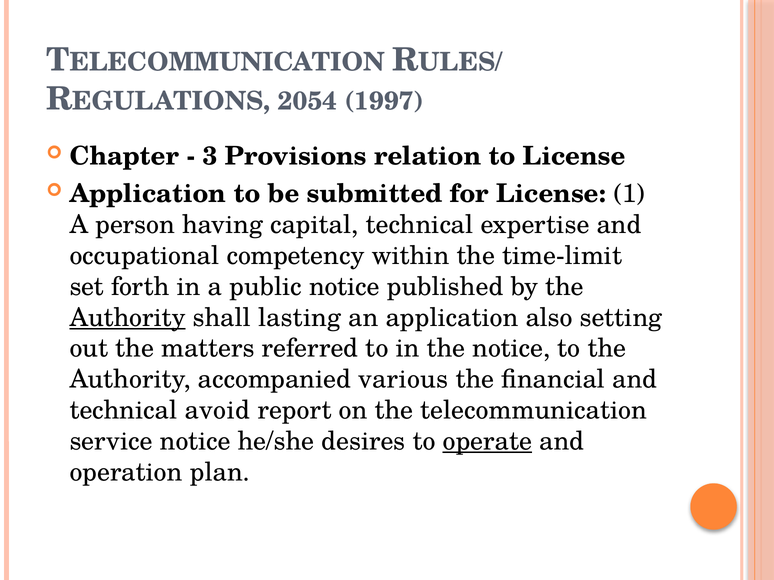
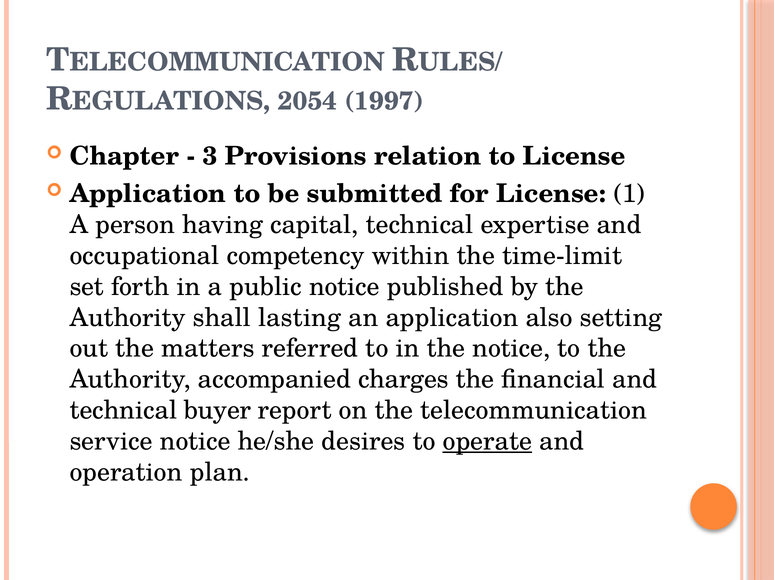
Authority at (128, 318) underline: present -> none
various: various -> charges
avoid: avoid -> buyer
